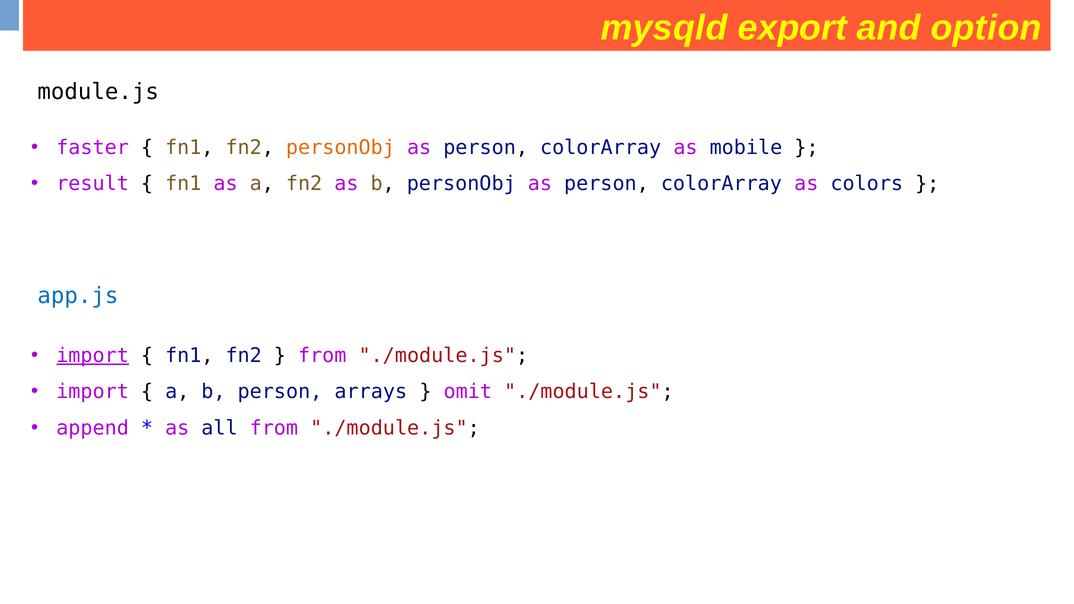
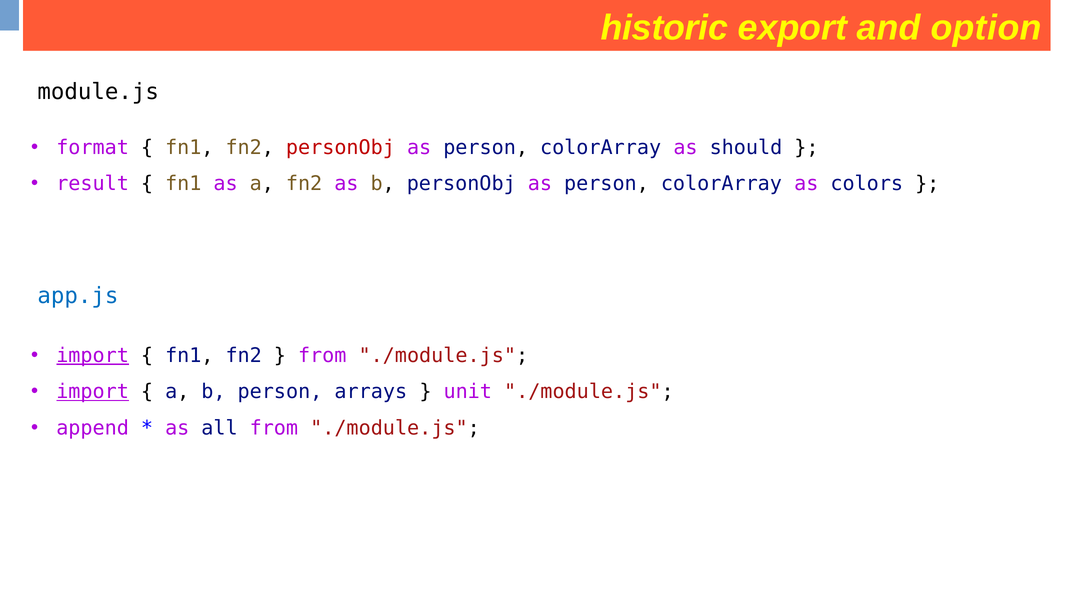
mysqld: mysqld -> historic
faster: faster -> format
personObj at (340, 148) colour: orange -> red
mobile: mobile -> should
import at (93, 392) underline: none -> present
omit: omit -> unit
